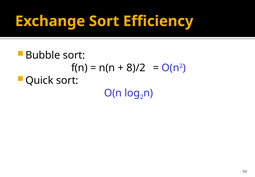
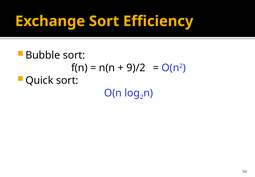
8)/2: 8)/2 -> 9)/2
